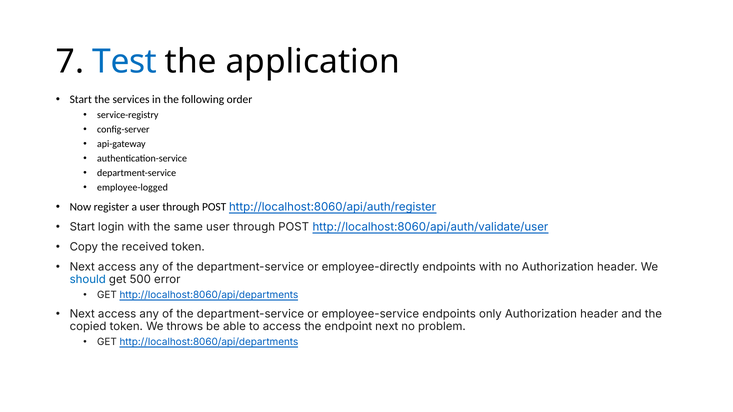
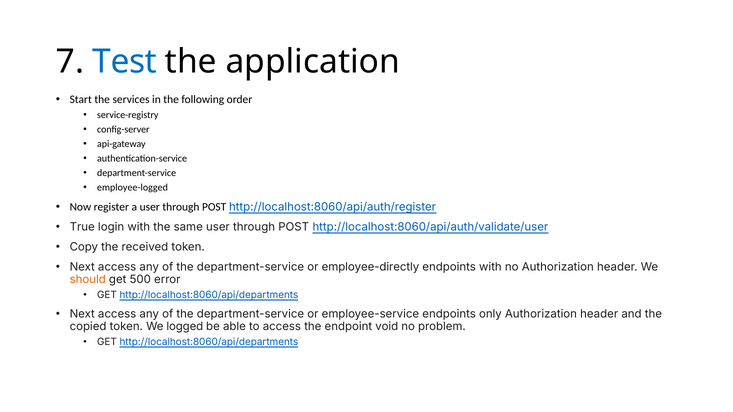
Start at (82, 227): Start -> True
should colour: blue -> orange
throws: throws -> logged
endpoint next: next -> void
